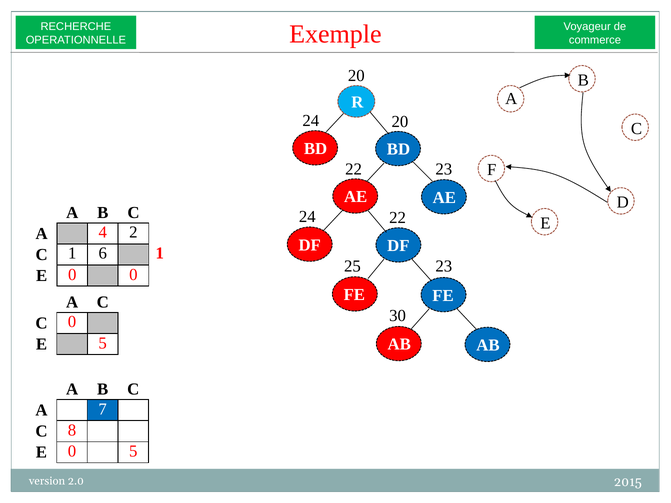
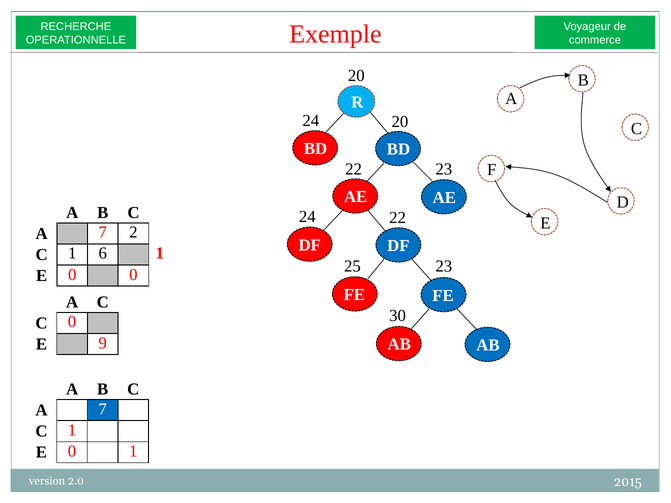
4 at (103, 232): 4 -> 7
E 5: 5 -> 9
8 at (72, 430): 8 -> 1
0 5: 5 -> 1
